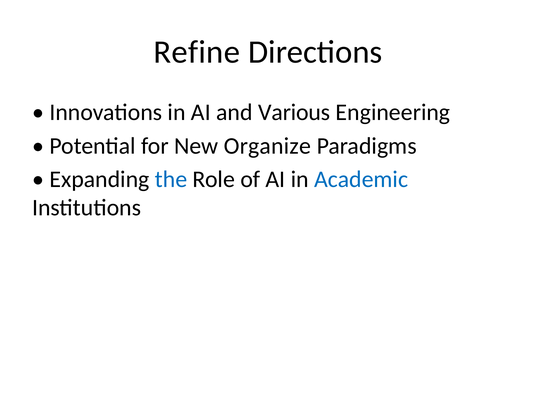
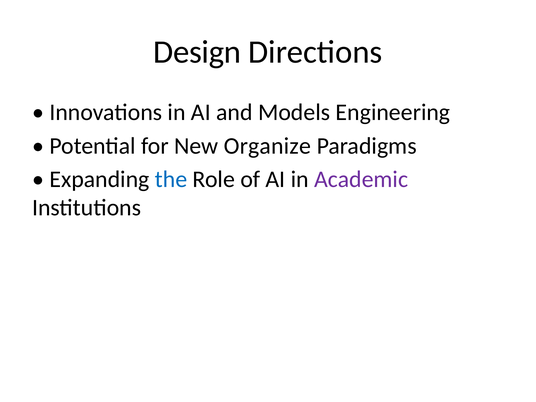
Refine: Refine -> Design
Various: Various -> Models
Academic colour: blue -> purple
